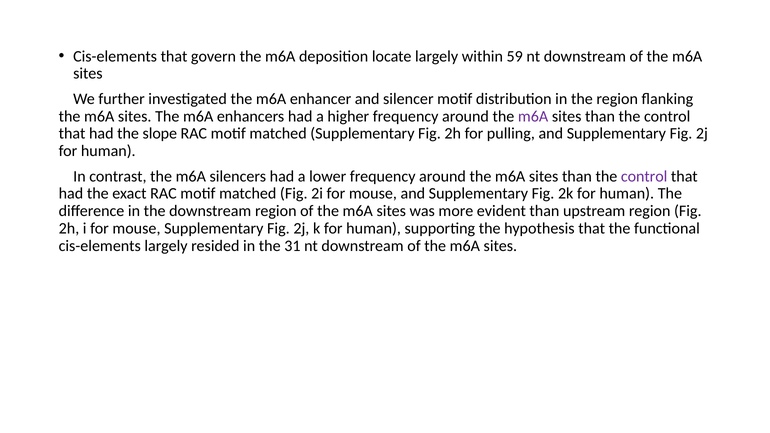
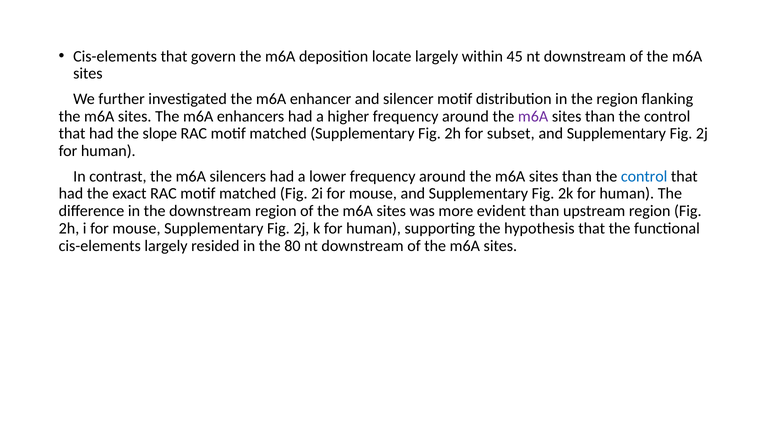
59: 59 -> 45
pulling: pulling -> subset
control at (644, 176) colour: purple -> blue
31: 31 -> 80
